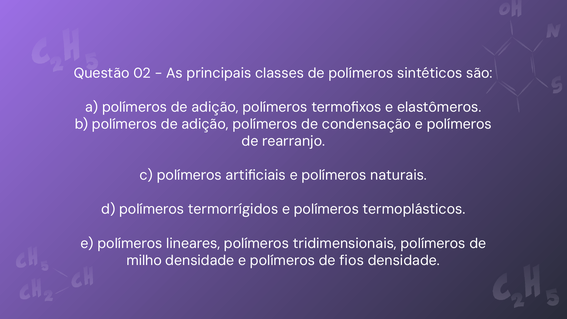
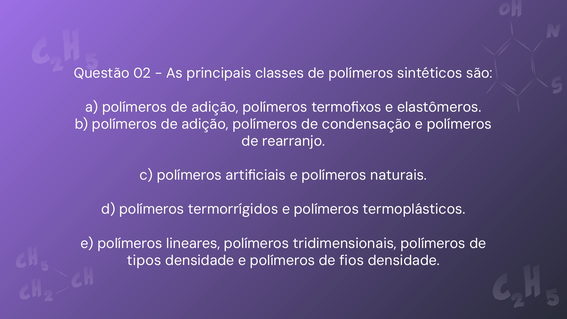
milho: milho -> tipos
